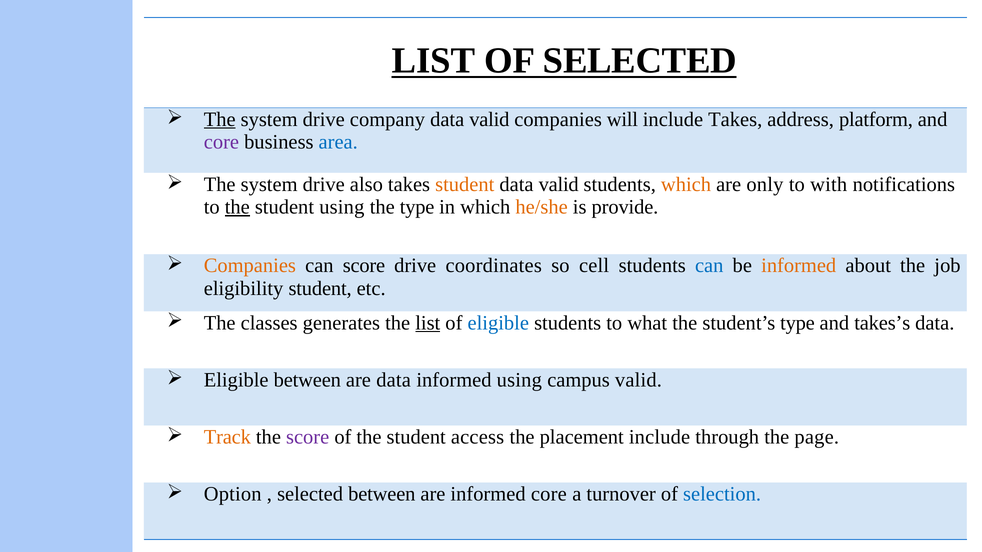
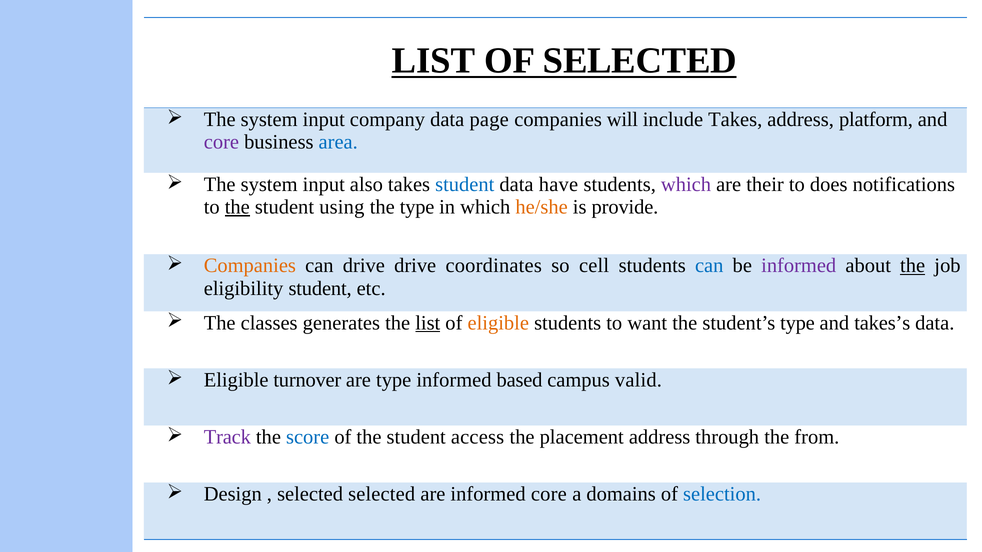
The at (220, 119) underline: present -> none
drive at (324, 119): drive -> input
company data valid: valid -> page
drive at (324, 185): drive -> input
student at (465, 185) colour: orange -> blue
valid at (559, 185): valid -> have
which at (686, 185) colour: orange -> purple
only: only -> their
with: with -> does
can score: score -> drive
informed at (799, 266) colour: orange -> purple
the at (913, 266) underline: none -> present
eligible at (498, 323) colour: blue -> orange
what: what -> want
Eligible between: between -> turnover
are data: data -> type
informed using: using -> based
Track colour: orange -> purple
score at (308, 437) colour: purple -> blue
placement include: include -> address
page: page -> from
Option: Option -> Design
selected between: between -> selected
turnover: turnover -> domains
